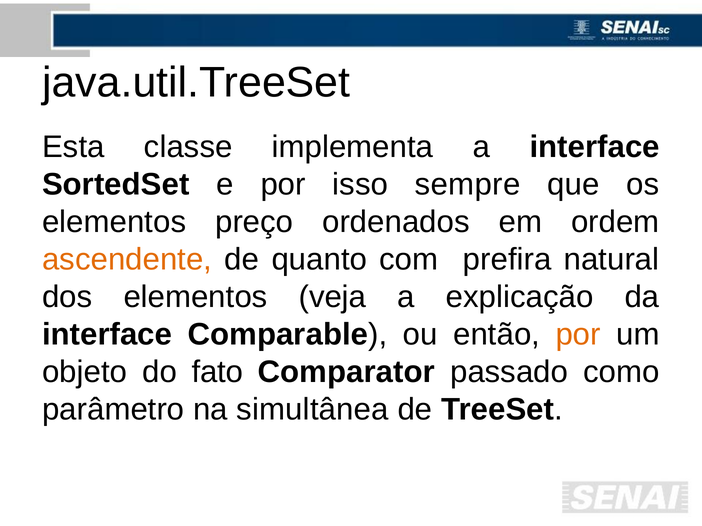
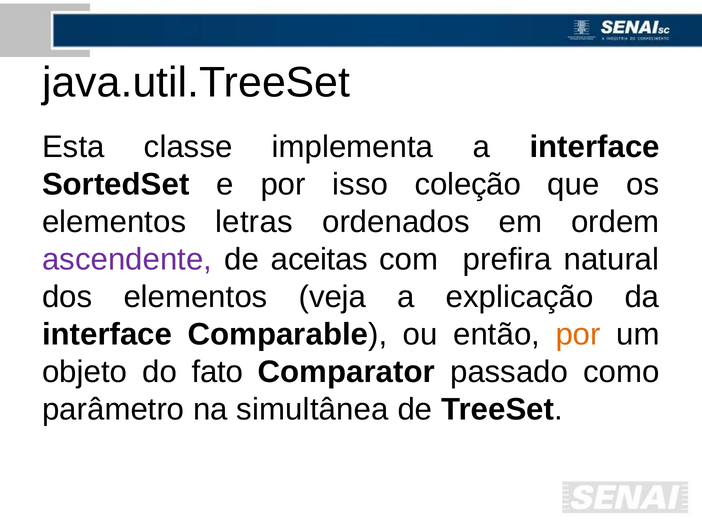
sempre: sempre -> coleção
preço: preço -> letras
ascendente colour: orange -> purple
quanto: quanto -> aceitas
